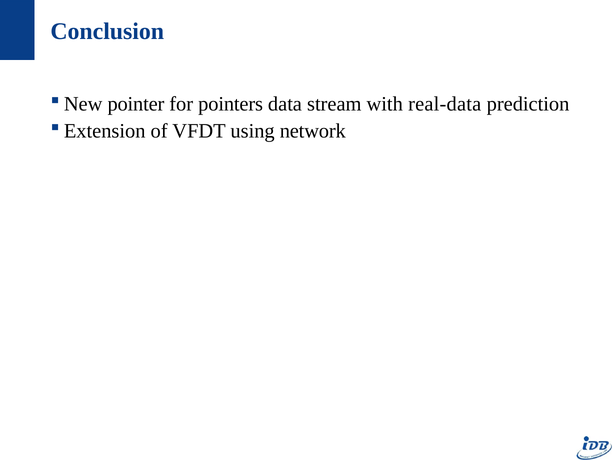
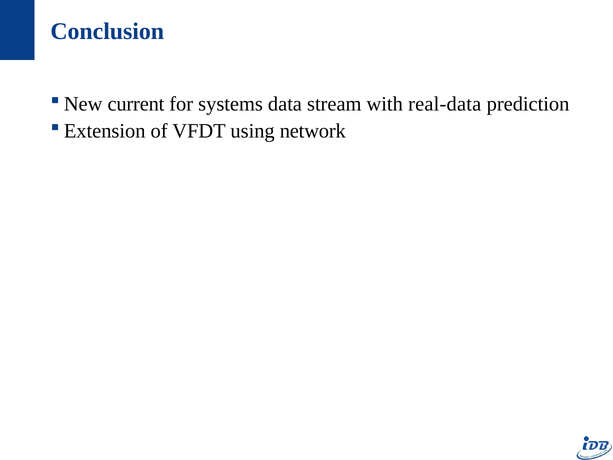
pointer: pointer -> current
pointers: pointers -> systems
